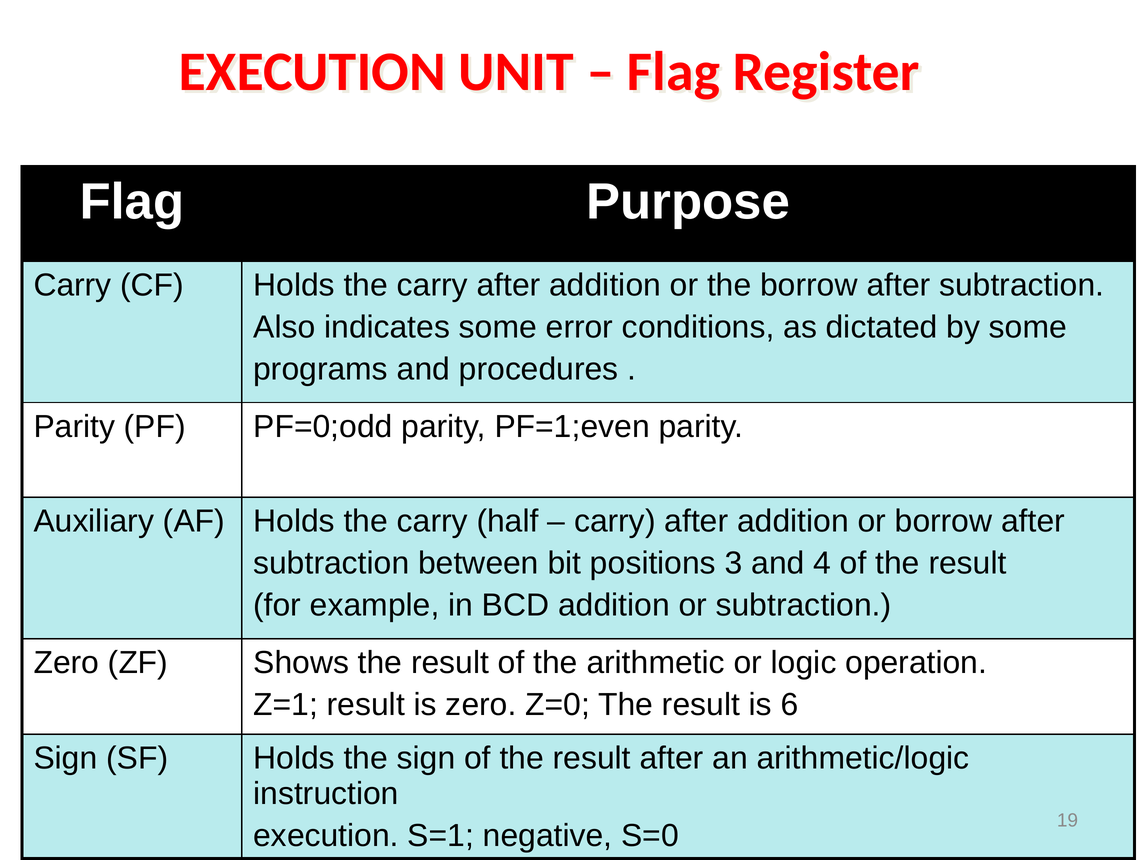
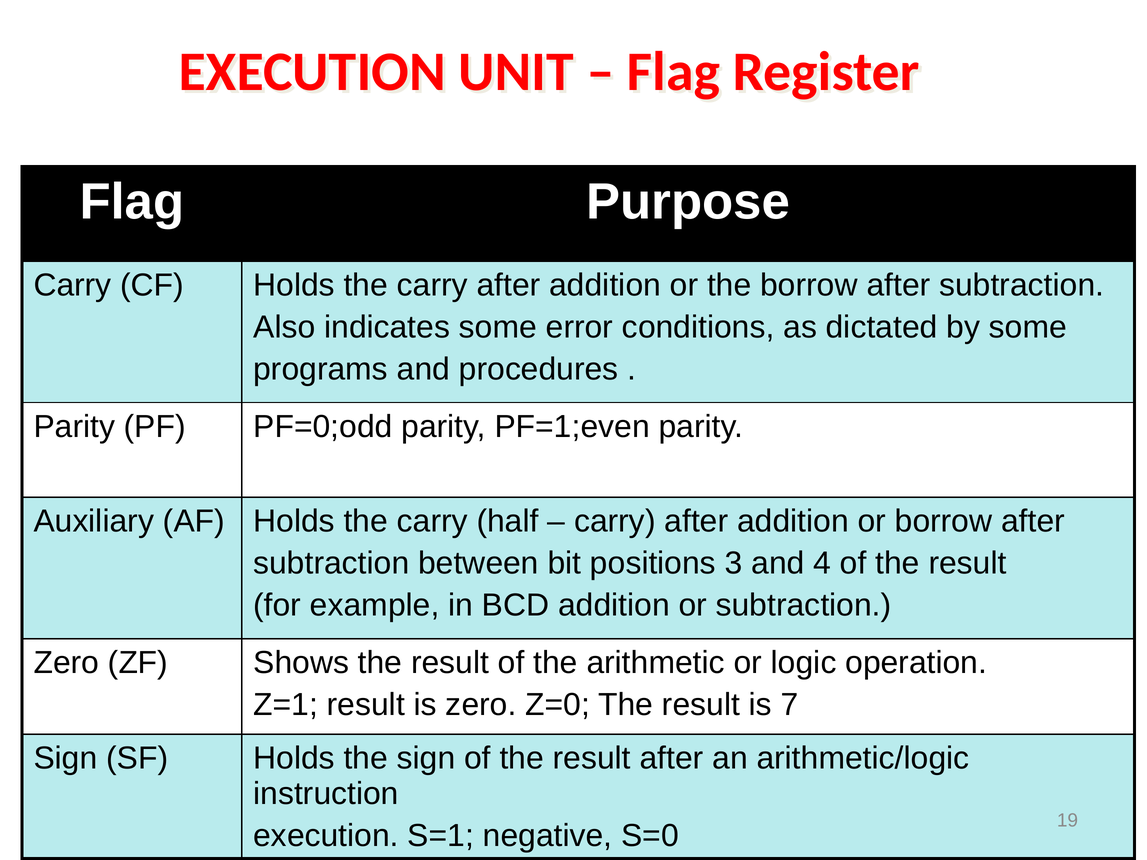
6: 6 -> 7
